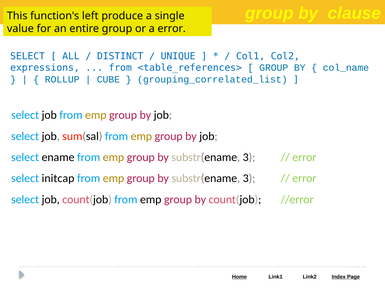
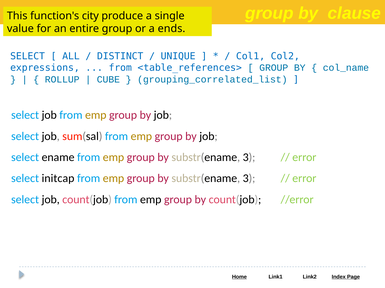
left: left -> city
a error: error -> ends
